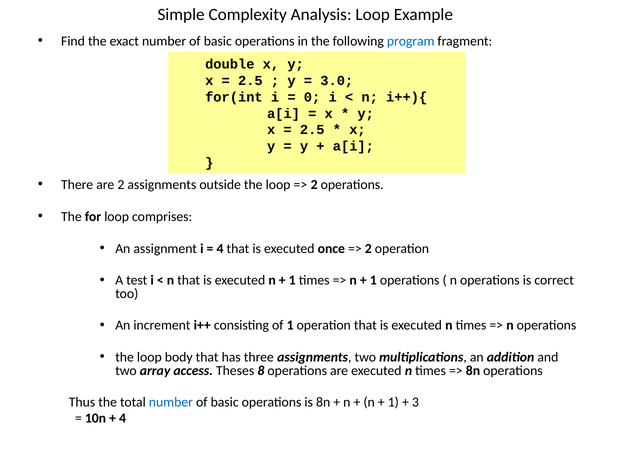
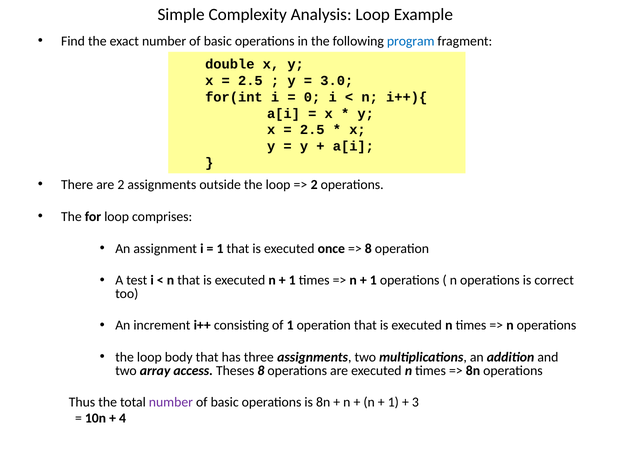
4 at (220, 249): 4 -> 1
2 at (368, 249): 2 -> 8
number at (171, 403) colour: blue -> purple
